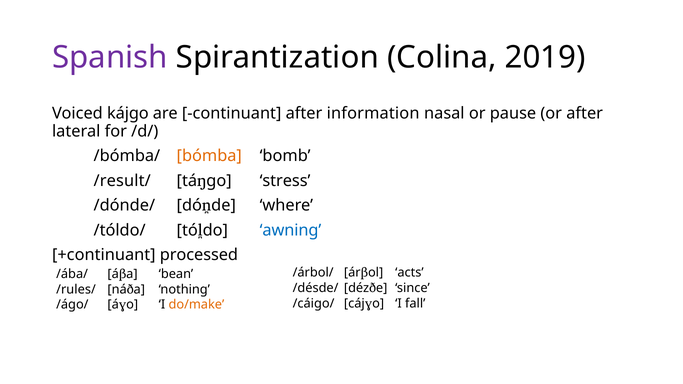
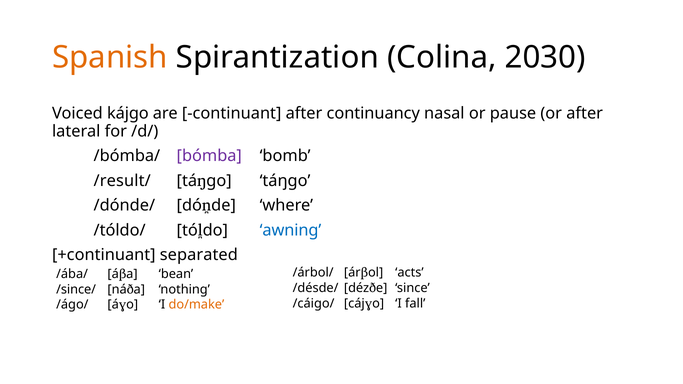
Spanish colour: purple -> orange
2019: 2019 -> 2030
information: information -> continuancy
bómba colour: orange -> purple
táŋgo stress: stress -> táŋgo
processed: processed -> separated
/rules/: /rules/ -> /since/
